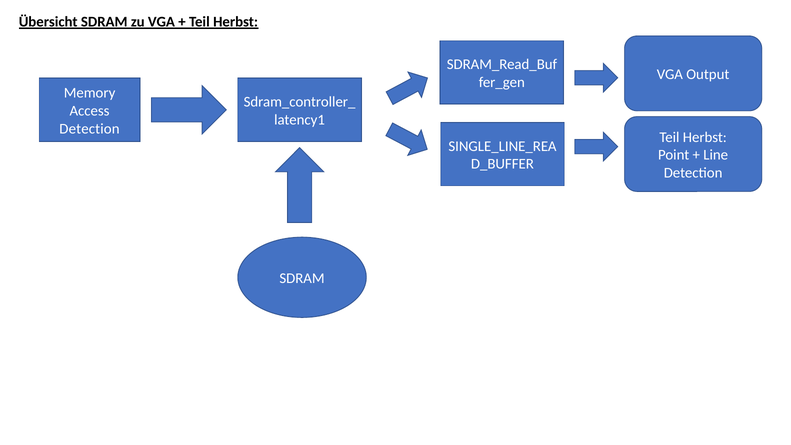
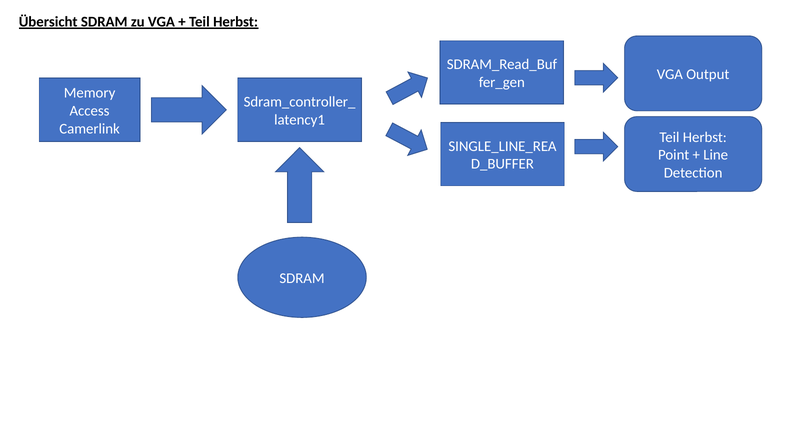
Detection at (89, 129): Detection -> Camerlink
